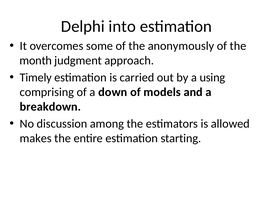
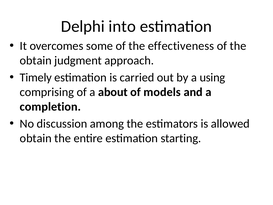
anonymously: anonymously -> effectiveness
month at (36, 60): month -> obtain
down: down -> about
breakdown: breakdown -> completion
makes at (36, 138): makes -> obtain
